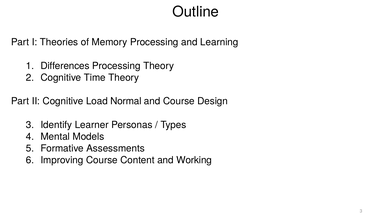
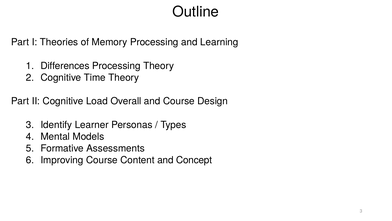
Normal: Normal -> Overall
Working: Working -> Concept
